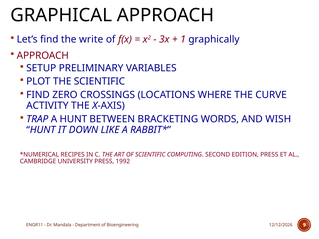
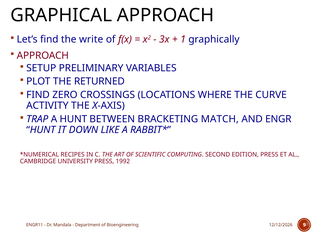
THE SCIENTIFIC: SCIENTIFIC -> RETURNED
WORDS: WORDS -> MATCH
WISH: WISH -> ENGR
